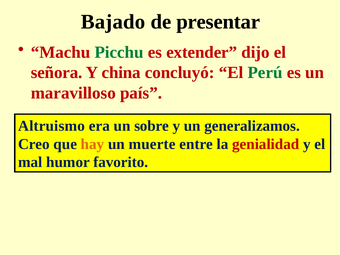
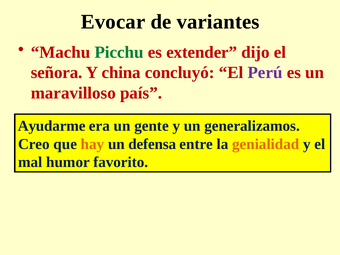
Bajado: Bajado -> Evocar
presentar: presentar -> variantes
Perú colour: green -> purple
Altruismo: Altruismo -> Ayudarme
sobre: sobre -> gente
muerte: muerte -> defensa
genialidad colour: red -> orange
